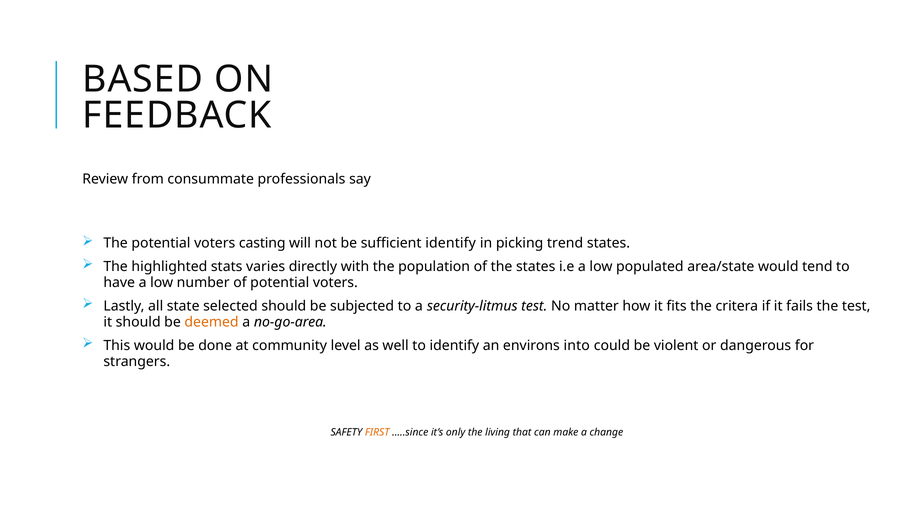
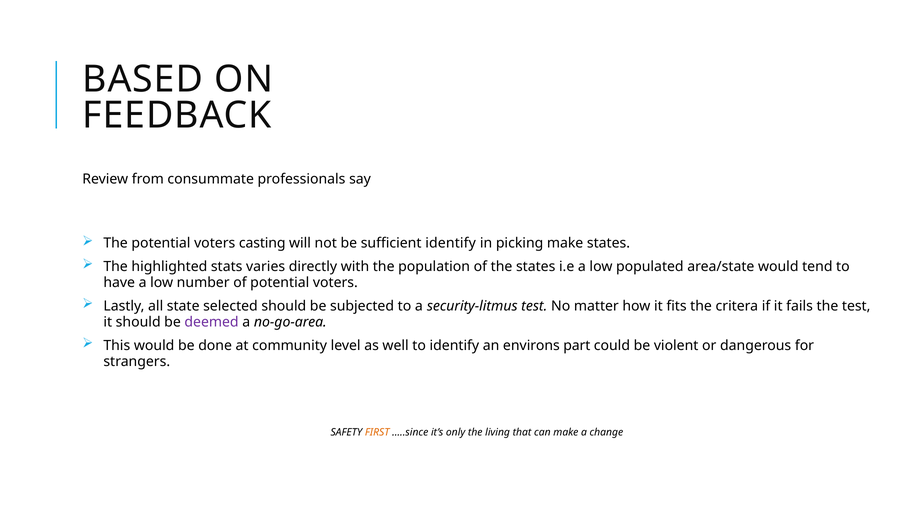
picking trend: trend -> make
deemed colour: orange -> purple
into: into -> part
